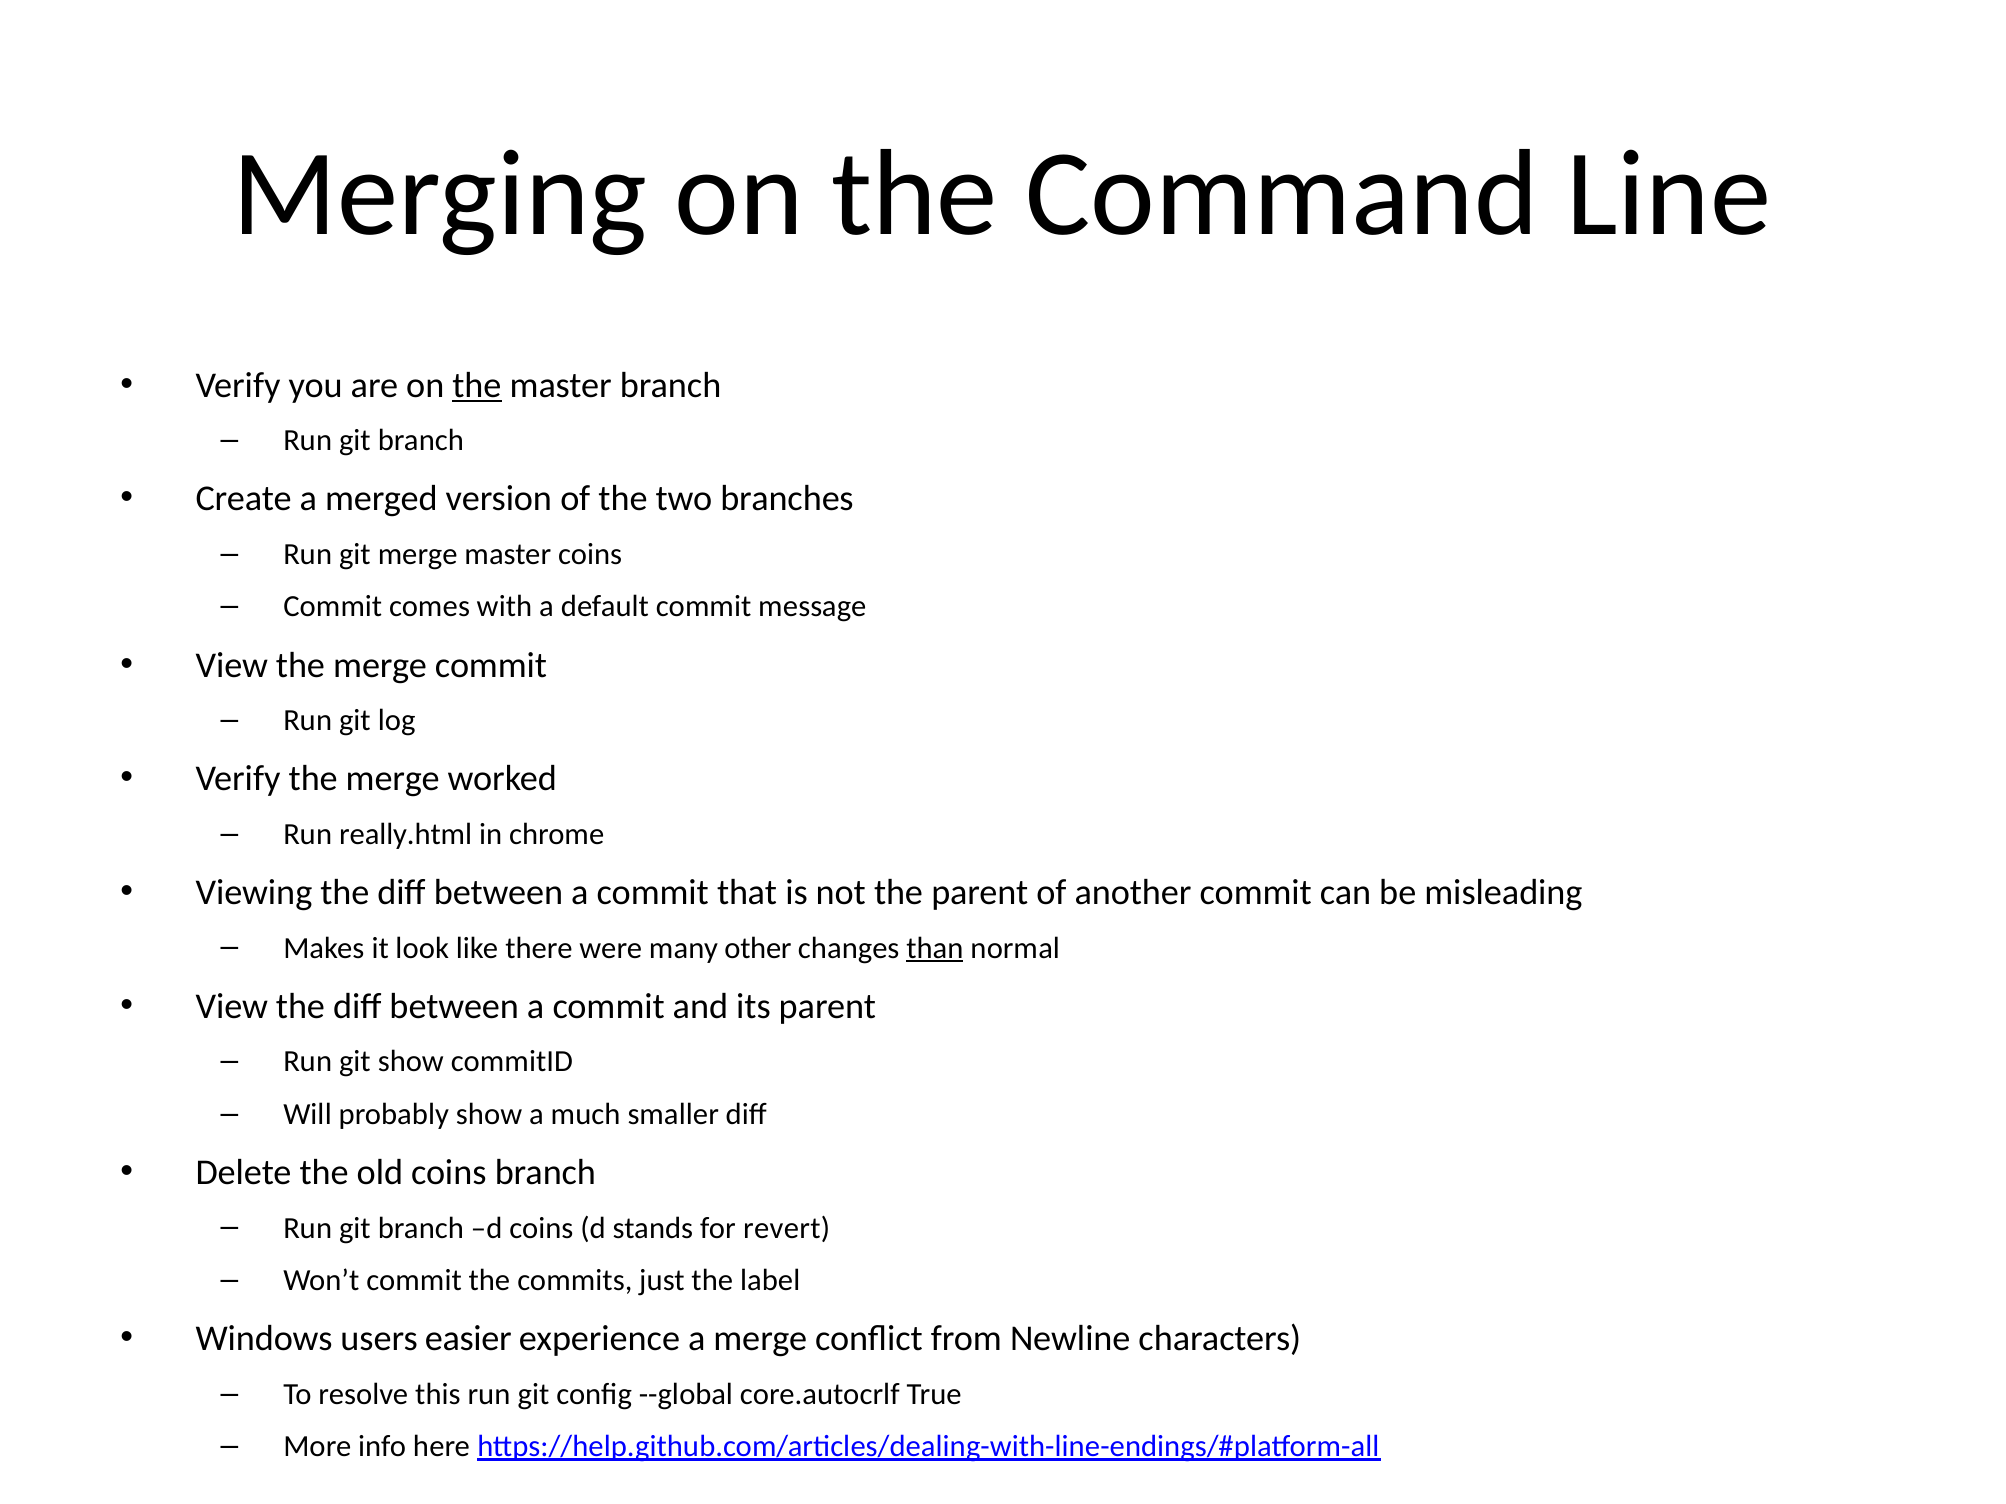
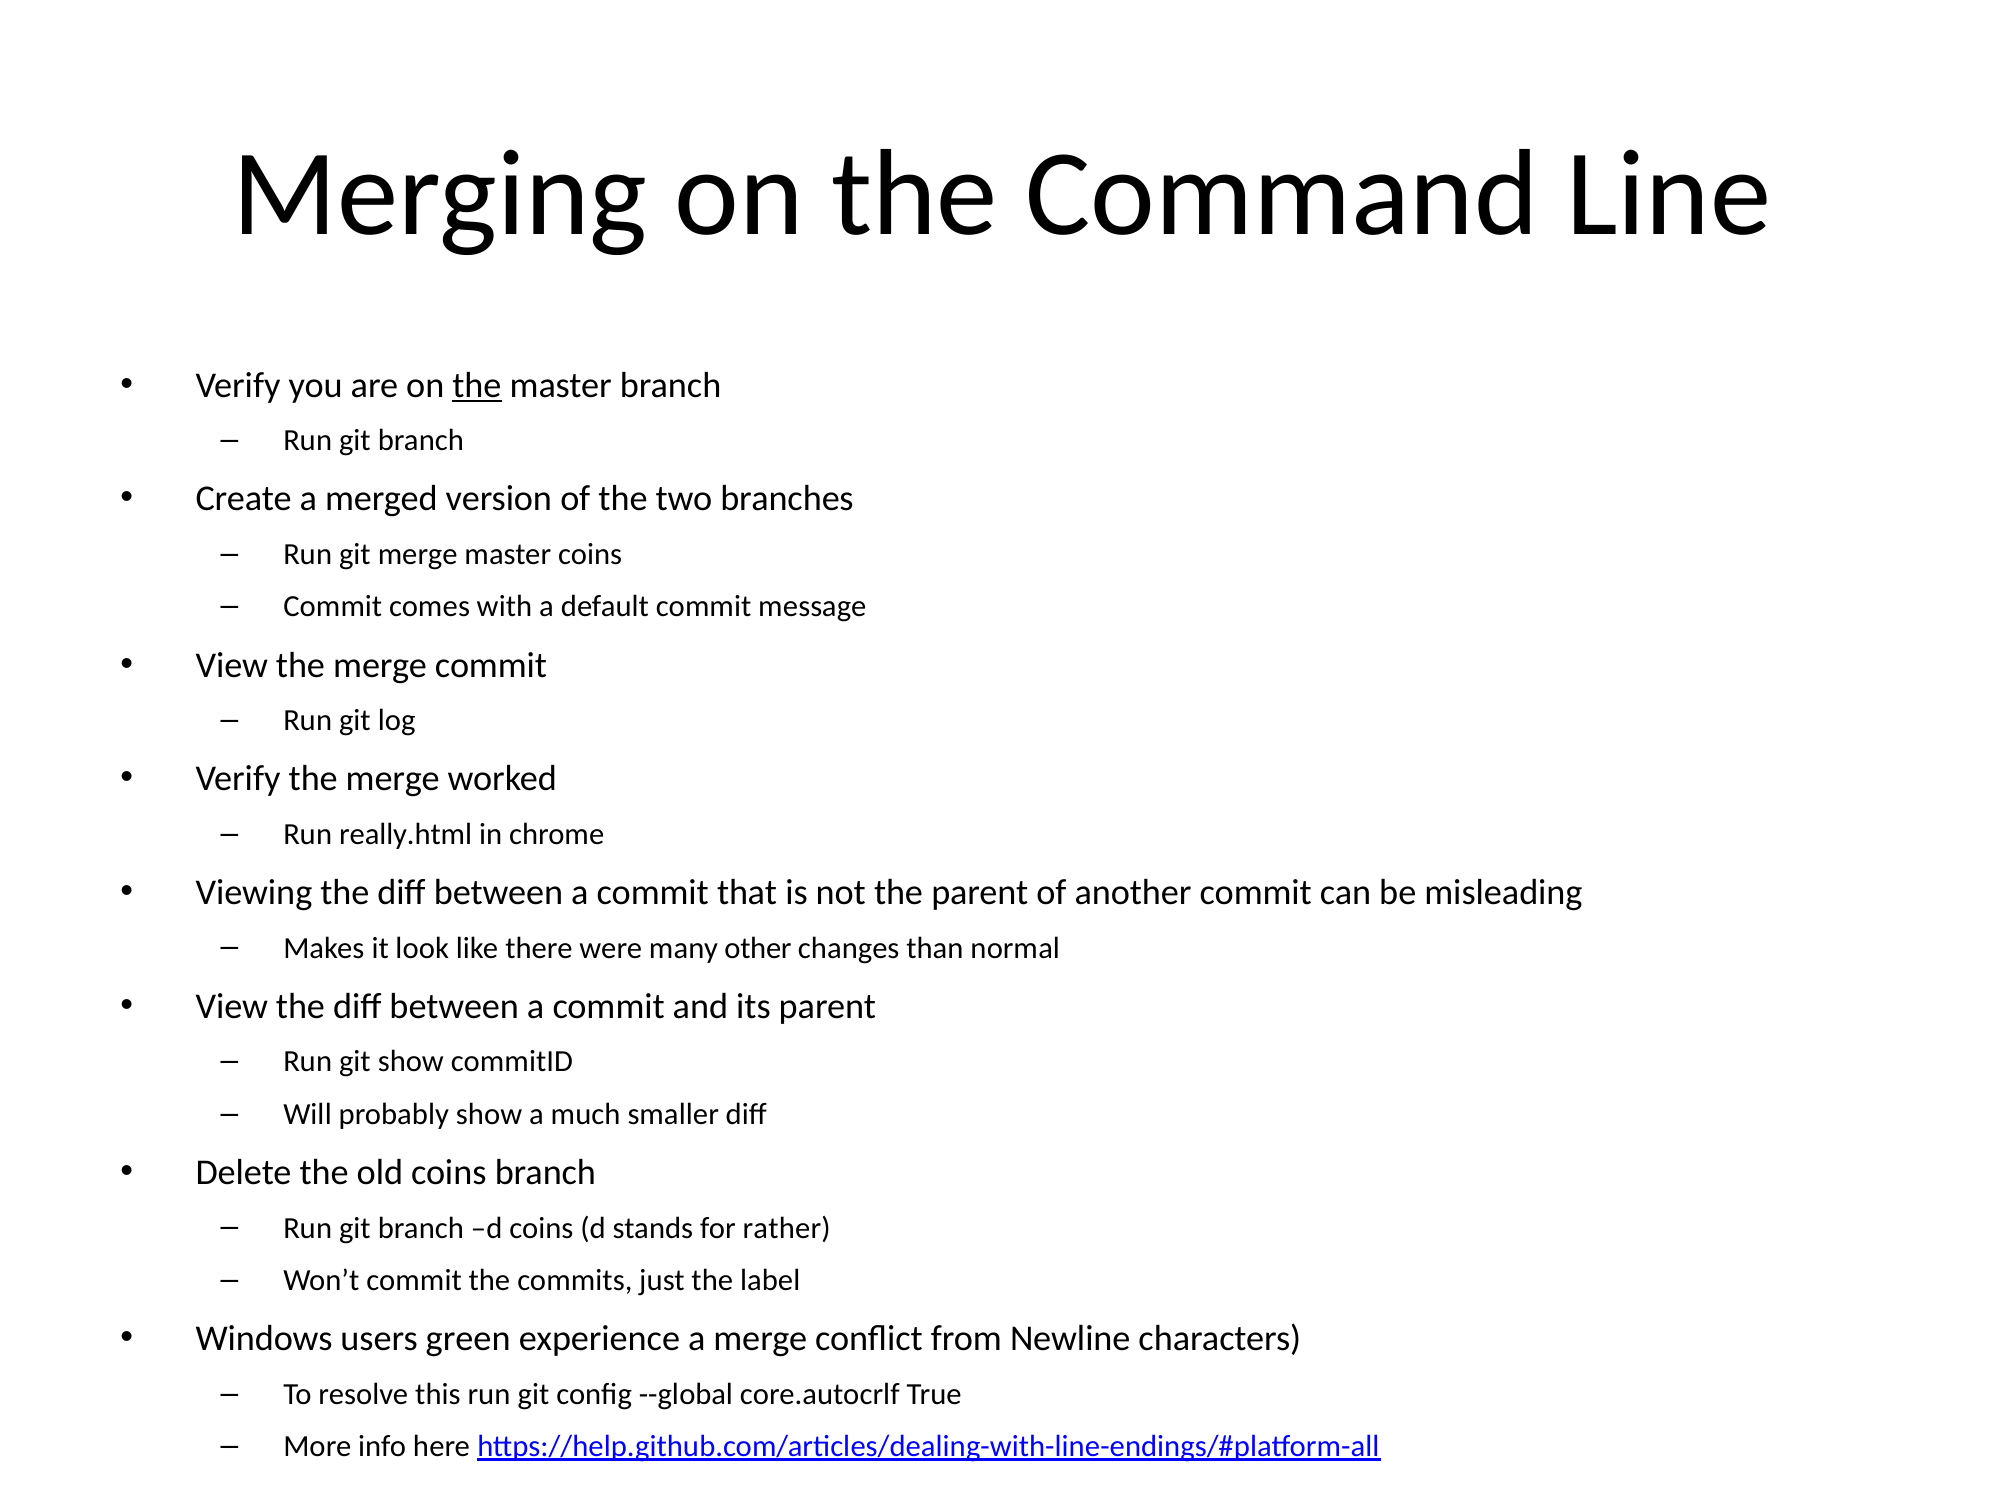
than underline: present -> none
revert: revert -> rather
easier: easier -> green
